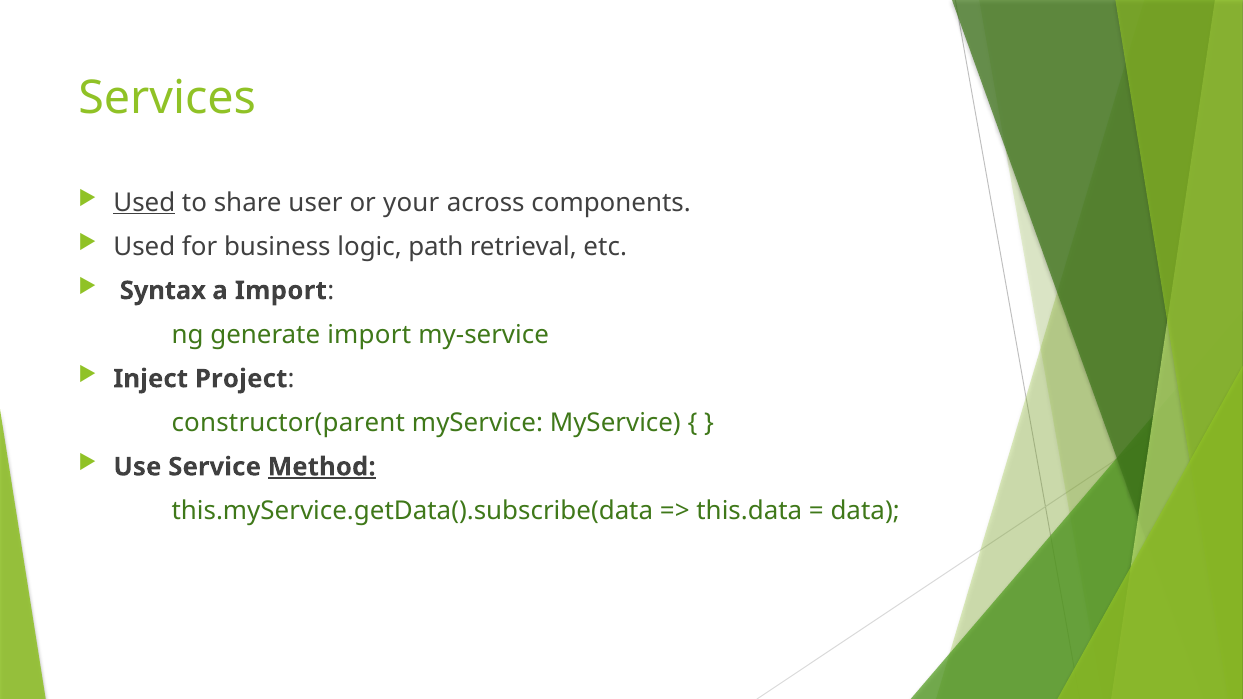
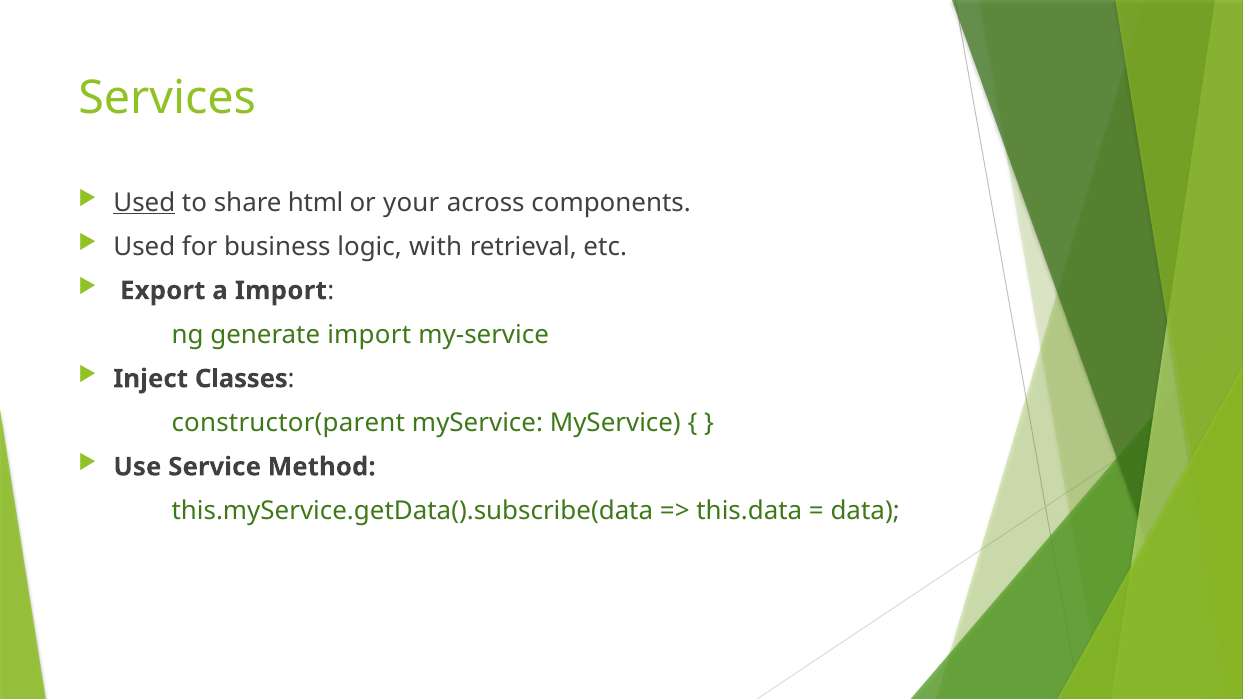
user: user -> html
path: path -> with
Syntax: Syntax -> Export
Project: Project -> Classes
Method underline: present -> none
